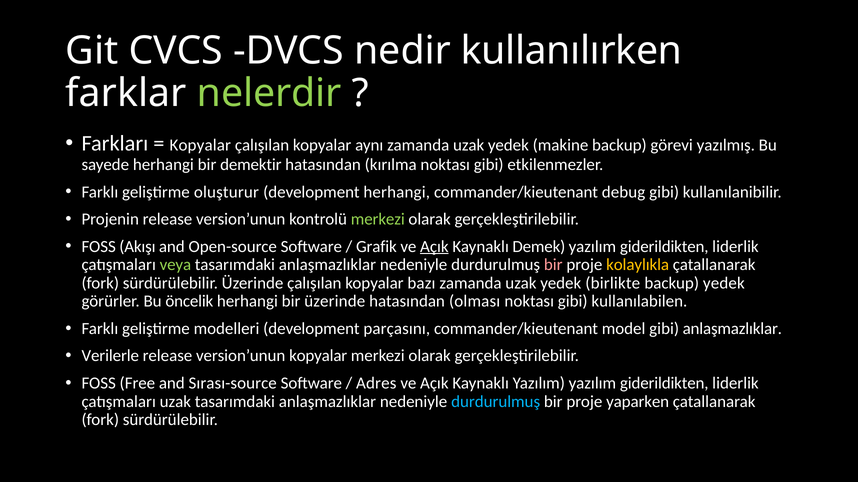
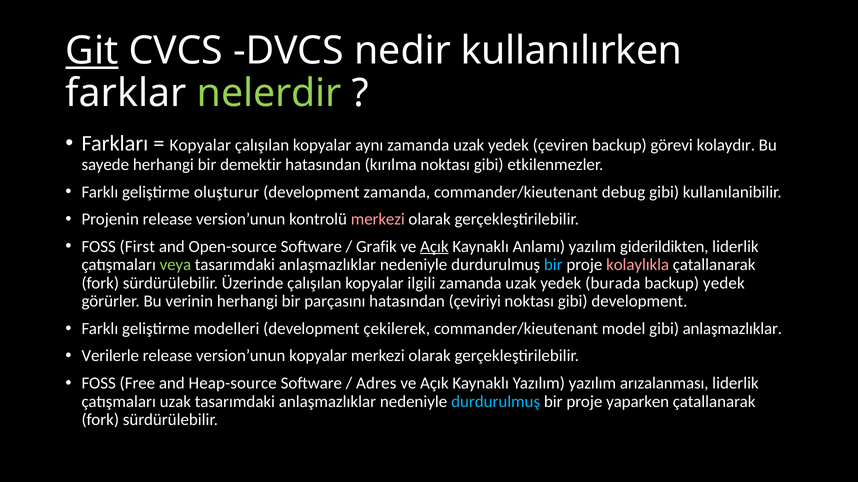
Git underline: none -> present
makine: makine -> çeviren
yazılmış: yazılmış -> kolaydır
development herhangi: herhangi -> zamanda
merkezi at (378, 219) colour: light green -> pink
Akışı: Akışı -> First
Demek: Demek -> Anlamı
bir at (553, 265) colour: pink -> light blue
kolaylıkla colour: yellow -> pink
bazı: bazı -> ilgili
birlikte: birlikte -> burada
öncelik: öncelik -> verinin
bir üzerinde: üzerinde -> parçasını
olması: olması -> çeviriyi
gibi kullanılabilen: kullanılabilen -> development
parçasını: parçasını -> çekilerek
Sırası-source: Sırası-source -> Heap-source
Yazılım yazılım giderildikten: giderildikten -> arızalanması
